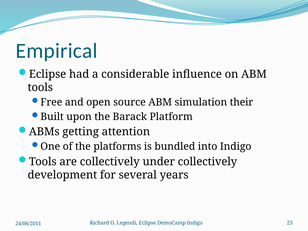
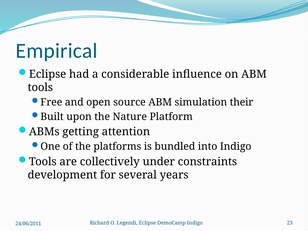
Barack: Barack -> Nature
under collectively: collectively -> constraints
